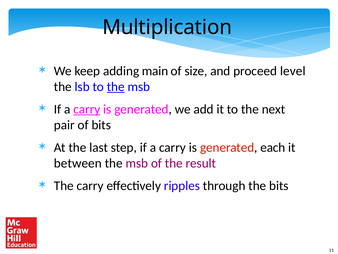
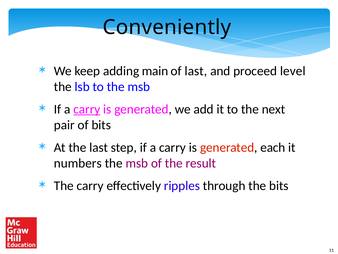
Multiplication: Multiplication -> Conveniently
of size: size -> last
the at (116, 87) underline: present -> none
between: between -> numbers
